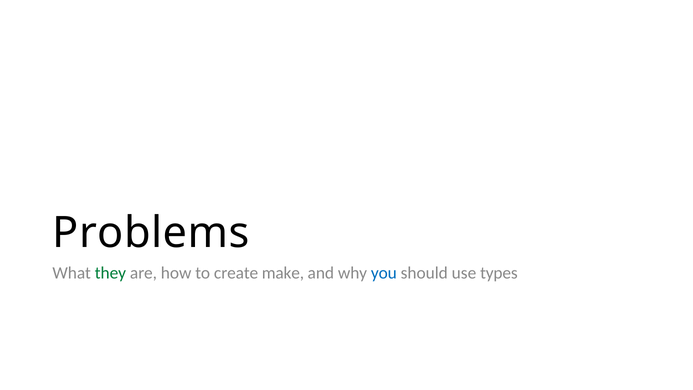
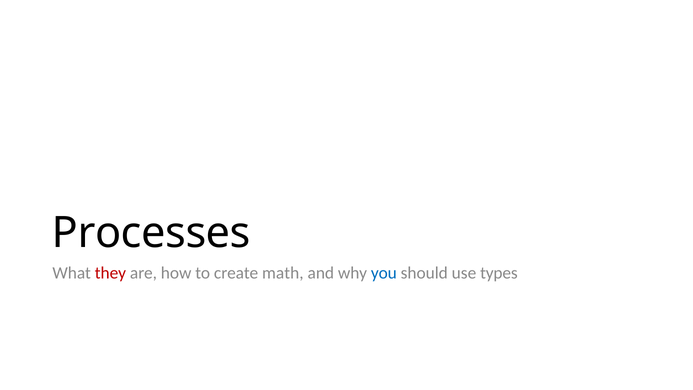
Problems: Problems -> Processes
they colour: green -> red
make: make -> math
